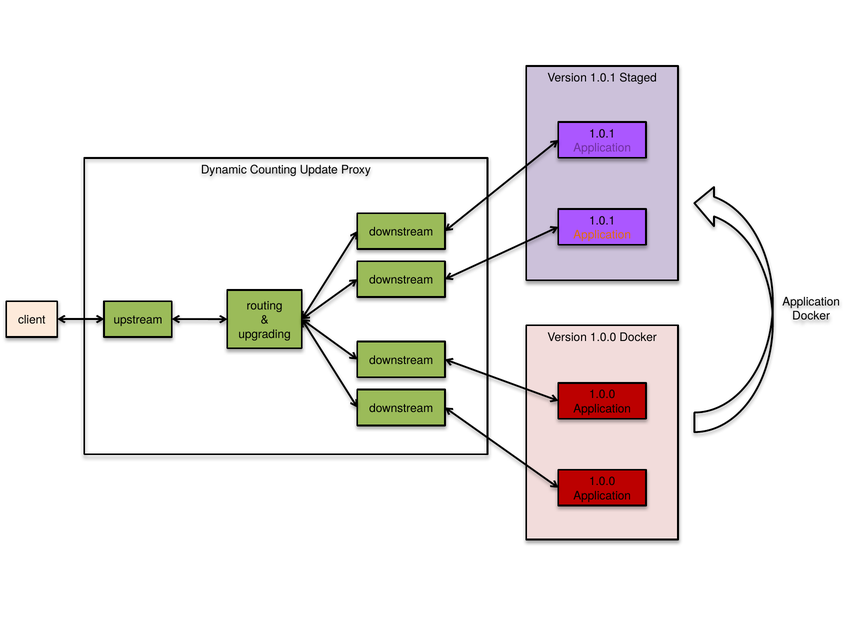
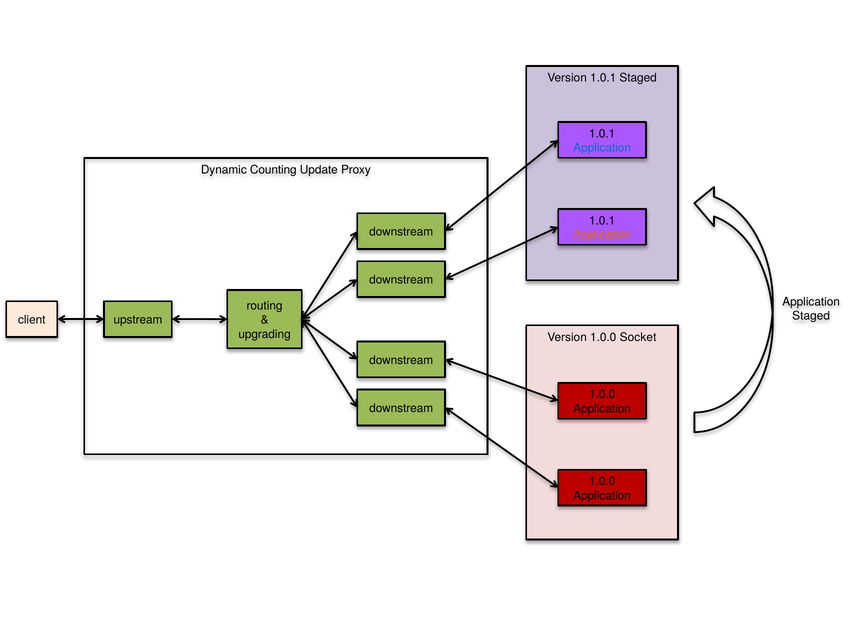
Application at (602, 148) colour: purple -> blue
Docker at (811, 316): Docker -> Staged
1.0.0 Docker: Docker -> Socket
